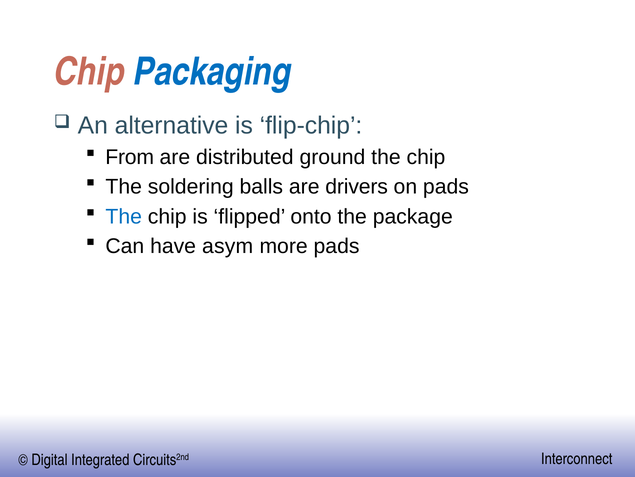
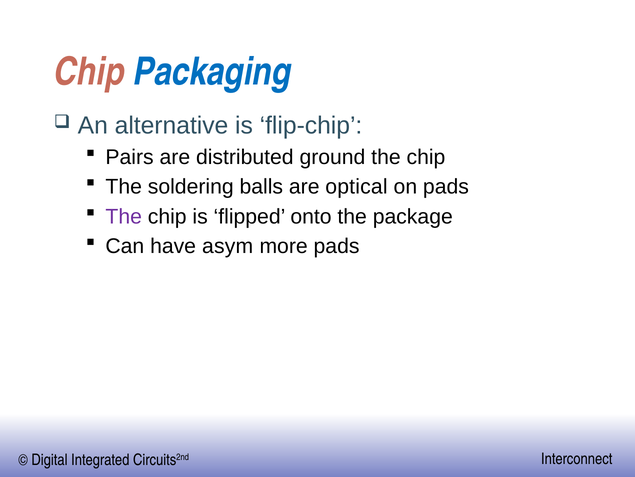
From: From -> Pairs
drivers: drivers -> optical
The at (124, 216) colour: blue -> purple
